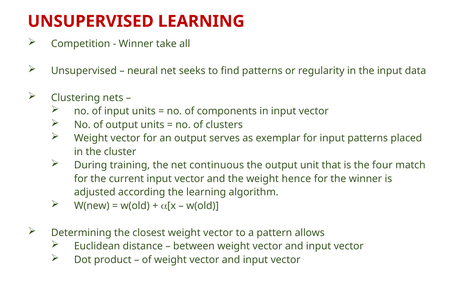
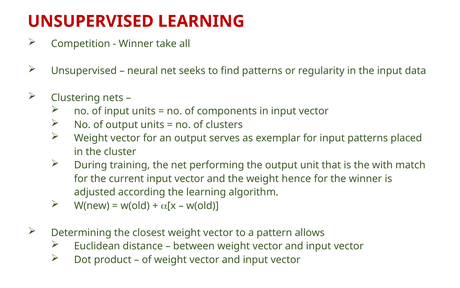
continuous: continuous -> performing
four: four -> with
